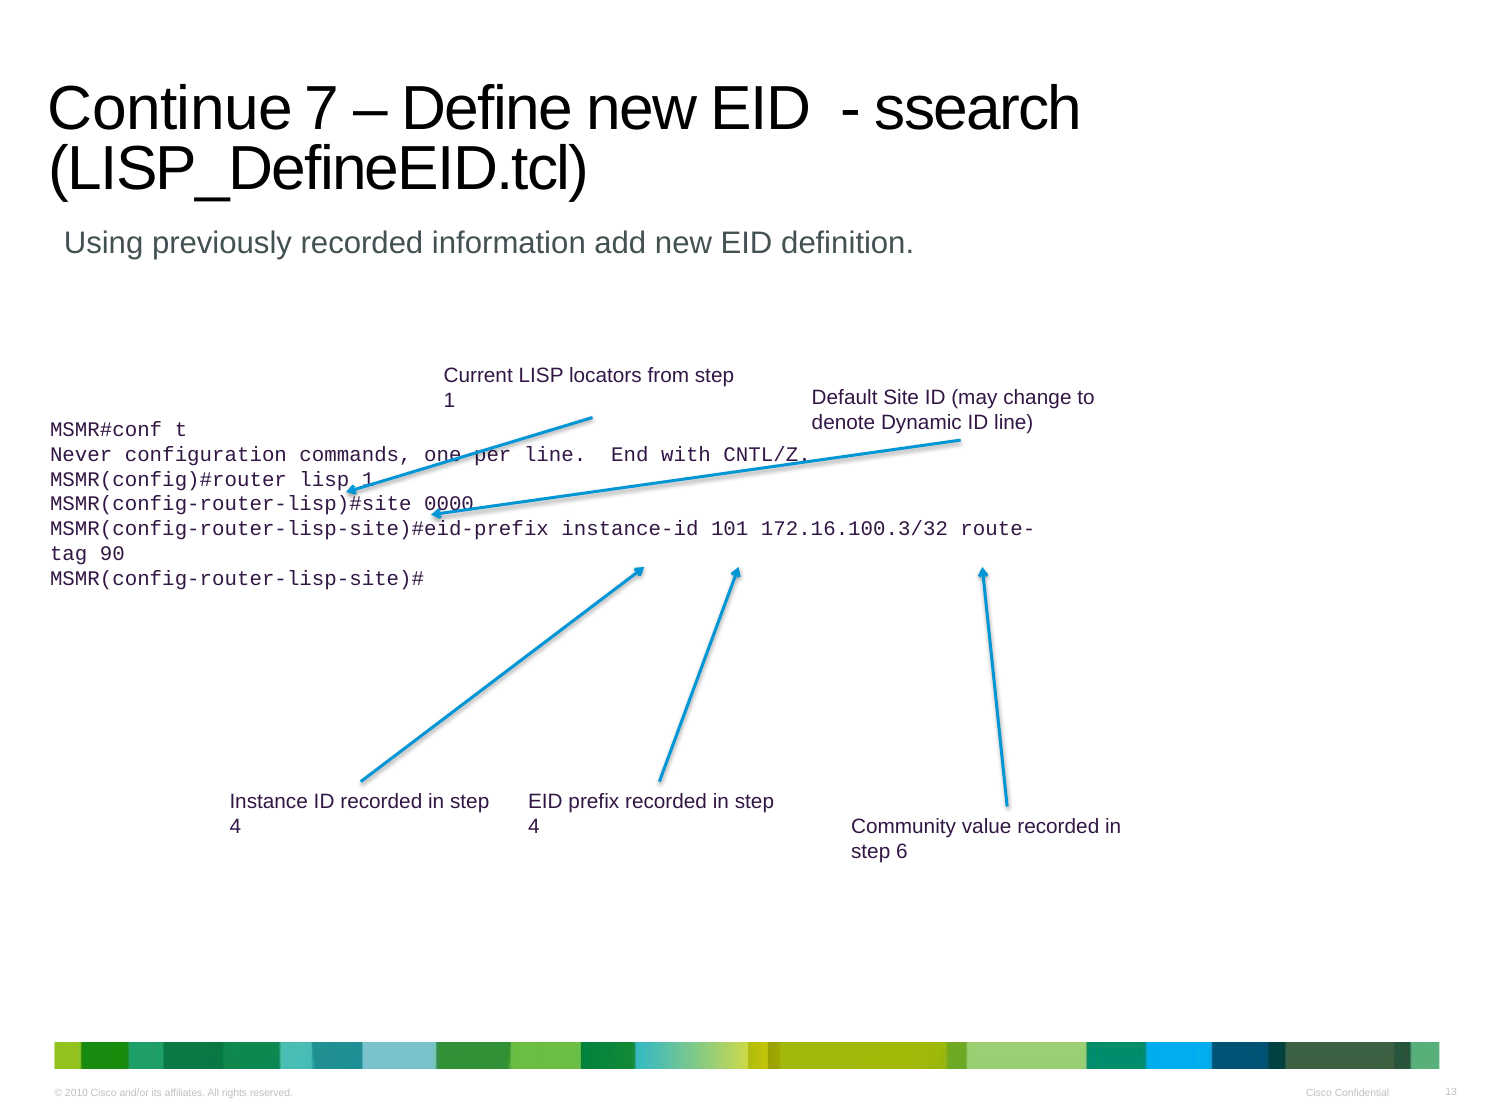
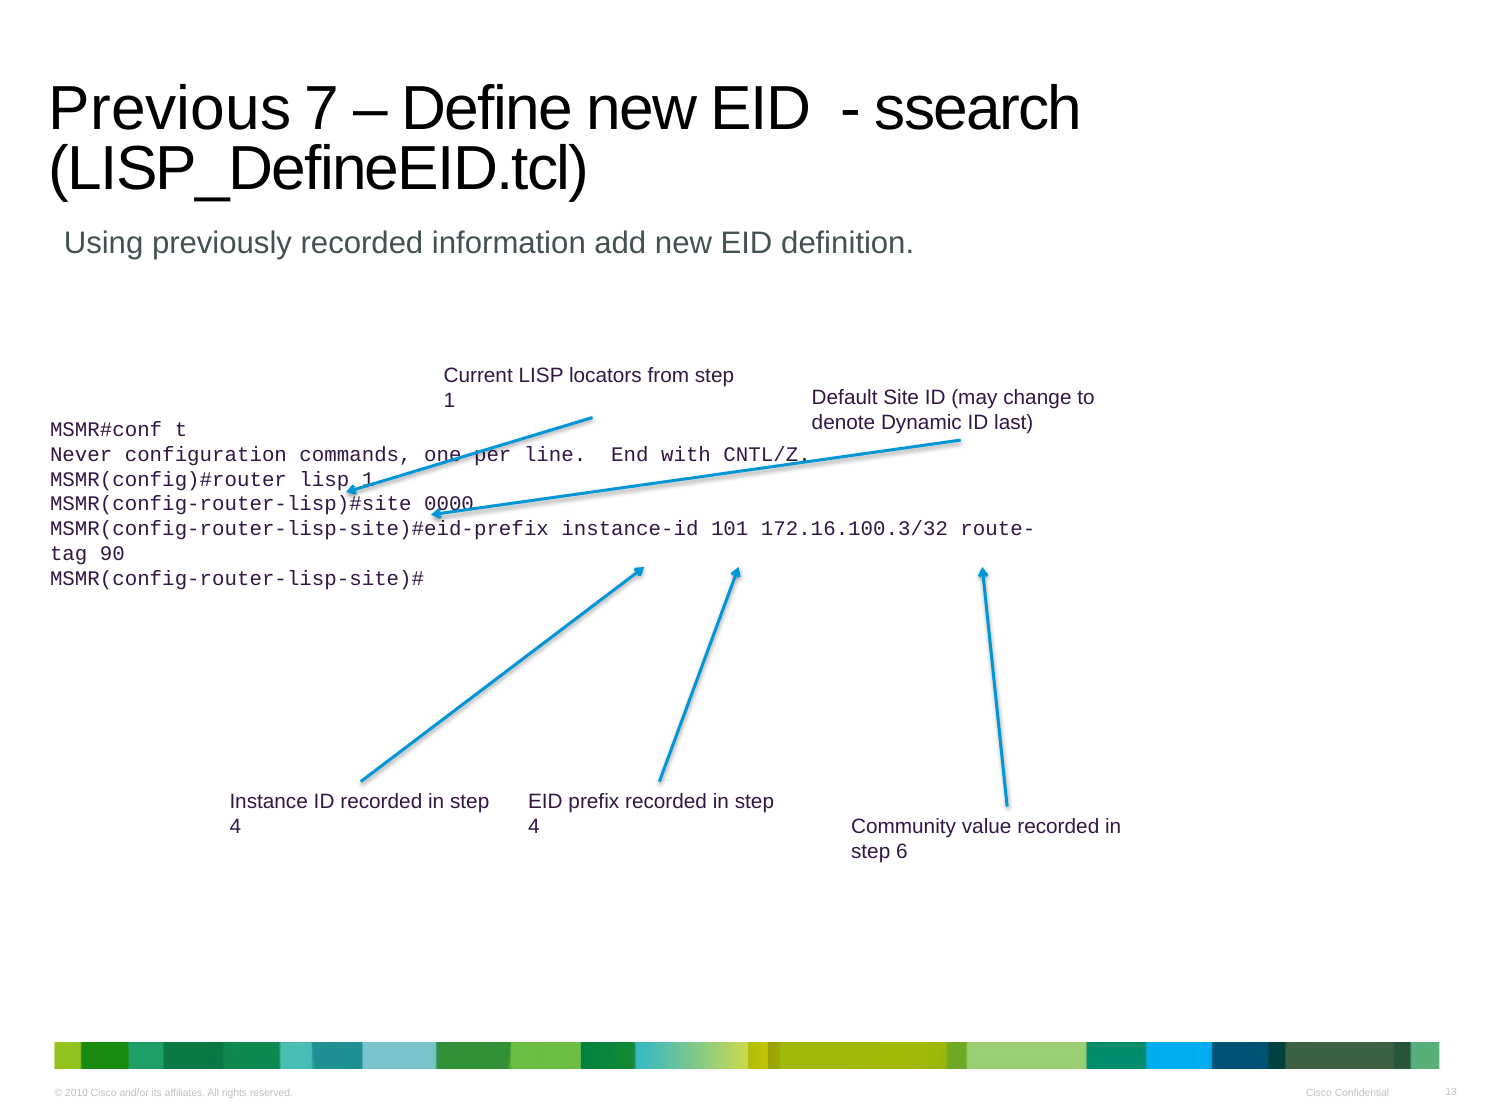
Continue: Continue -> Previous
ID line: line -> last
